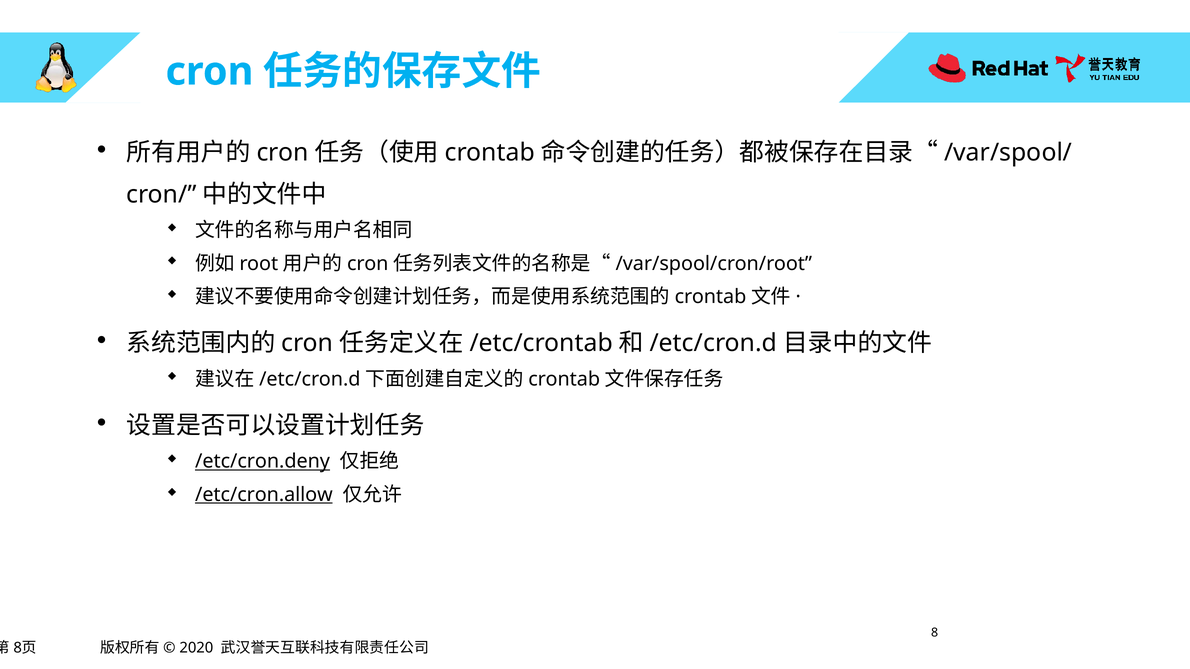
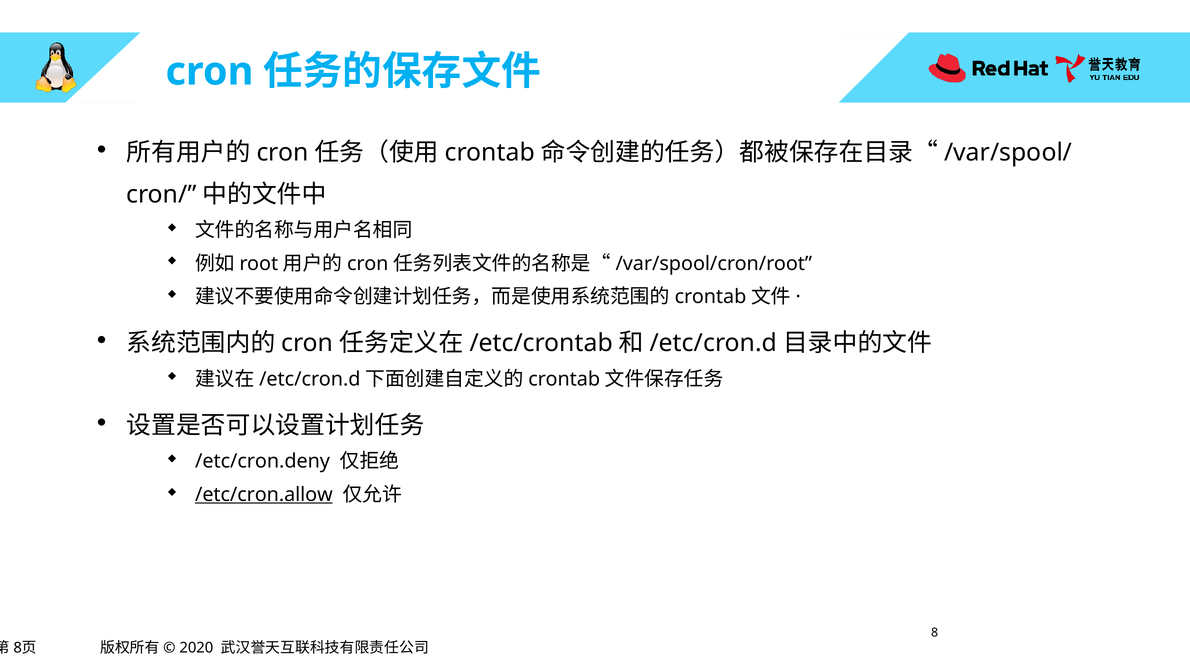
/etc/cron.deny underline: present -> none
